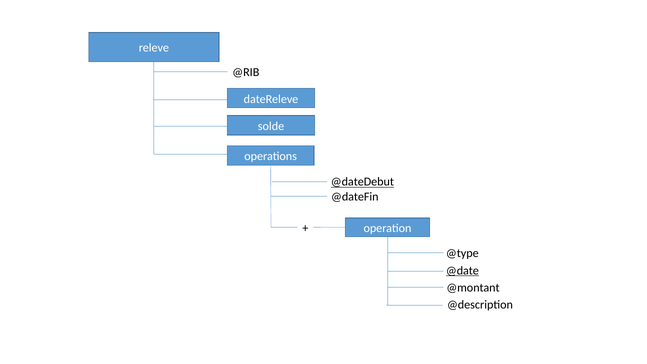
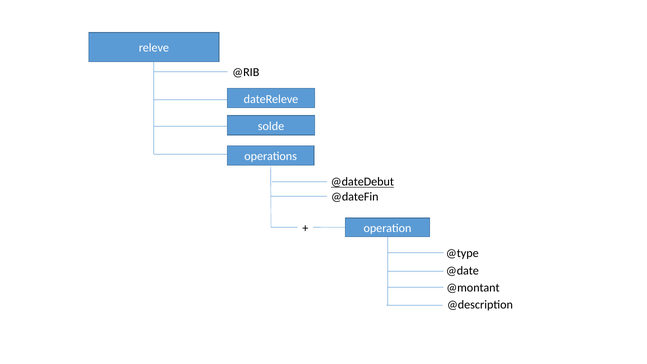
@date underline: present -> none
